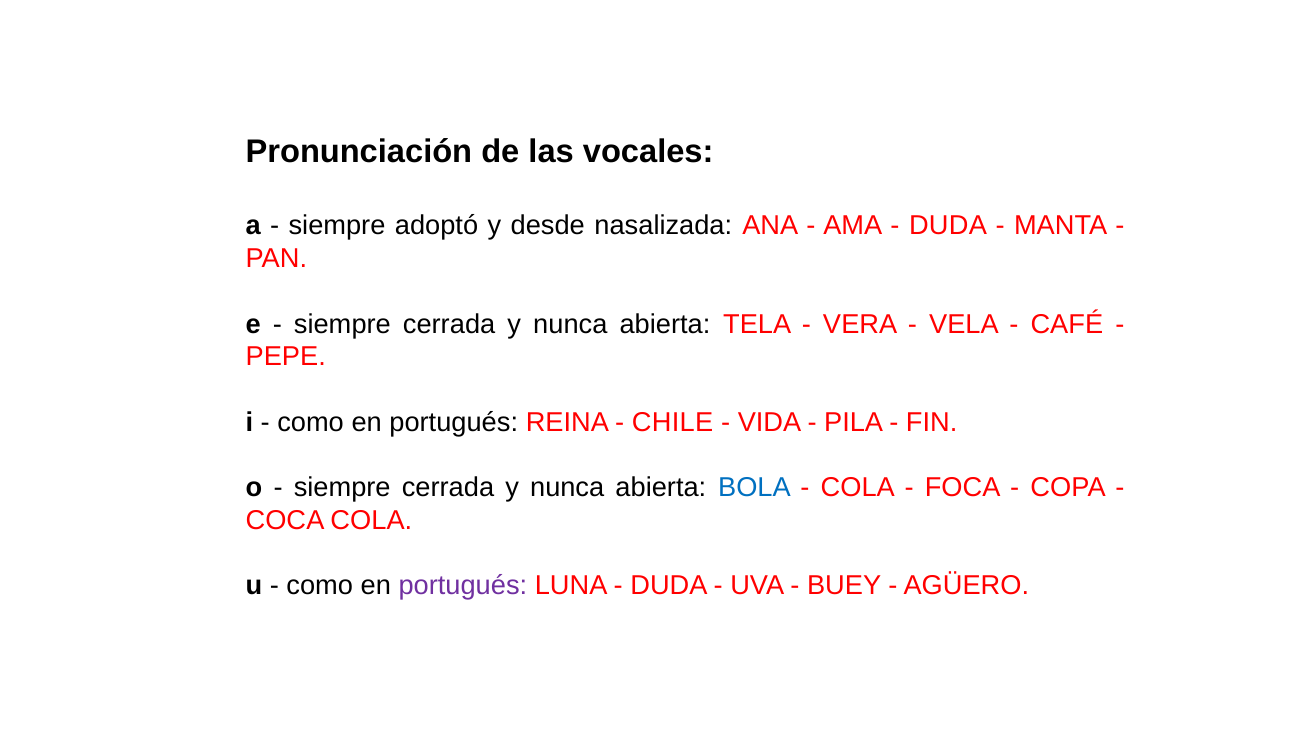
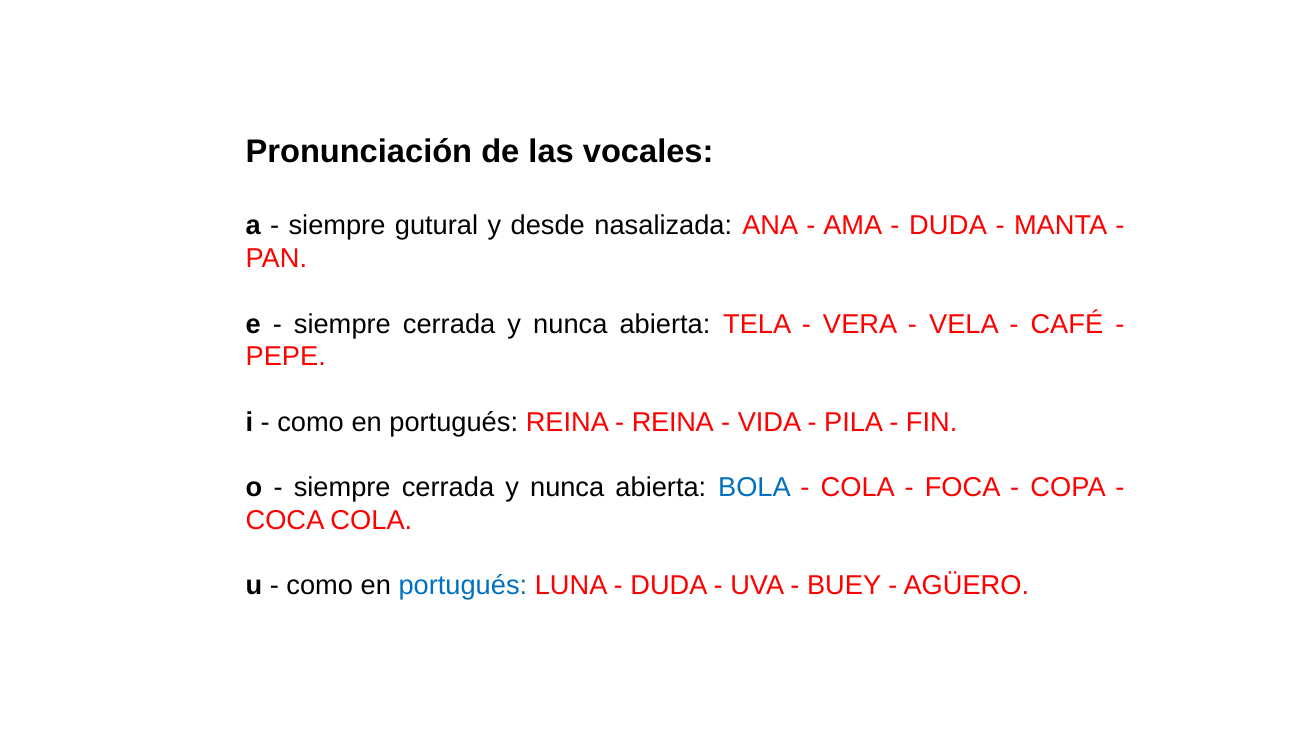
adoptó: adoptó -> gutural
CHILE at (673, 422): CHILE -> REINA
portugués at (463, 585) colour: purple -> blue
